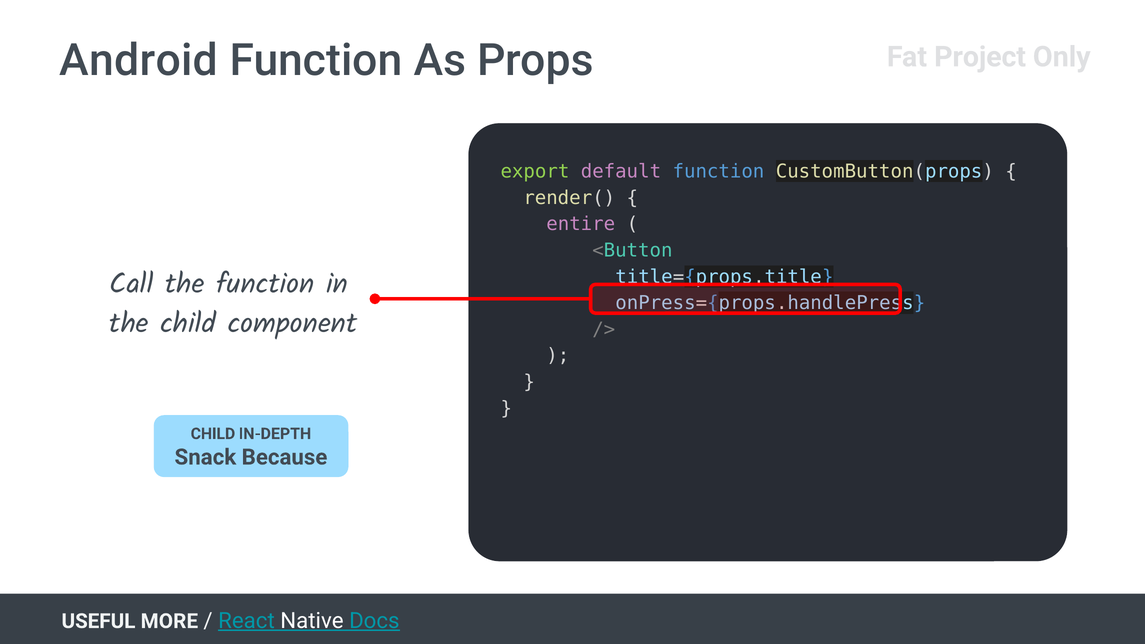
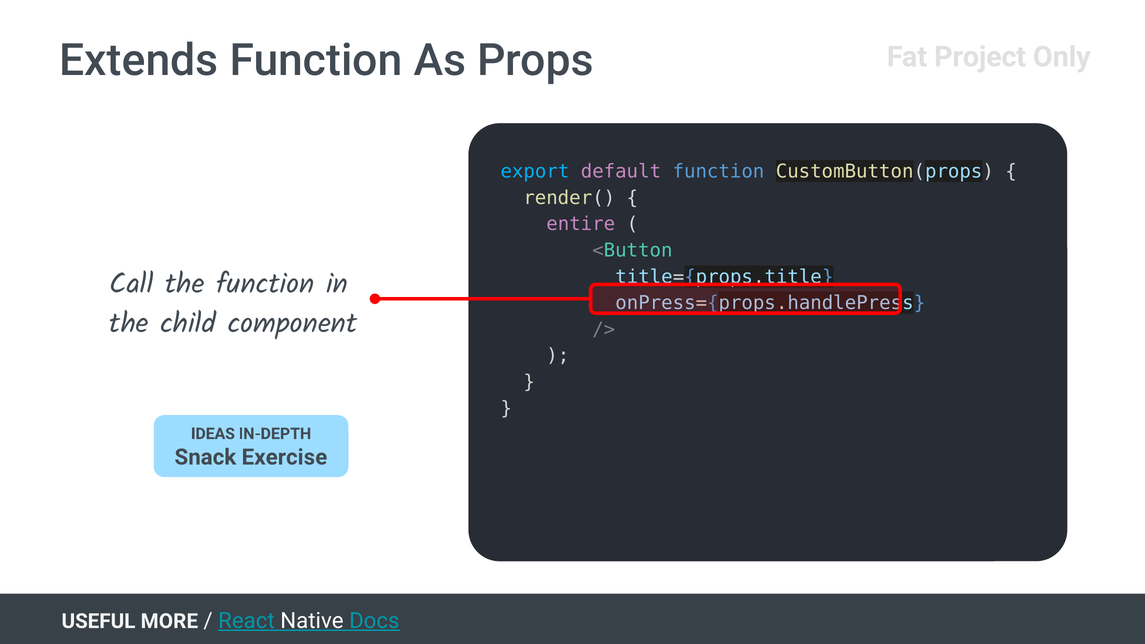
Android: Android -> Extends
export colour: light green -> light blue
CHILD at (213, 434): CHILD -> IDEAS
Because: Because -> Exercise
